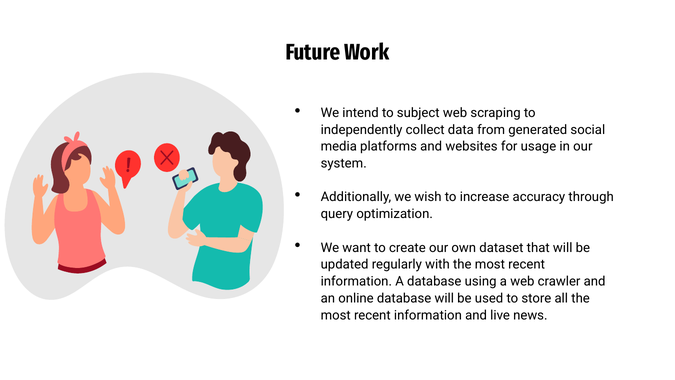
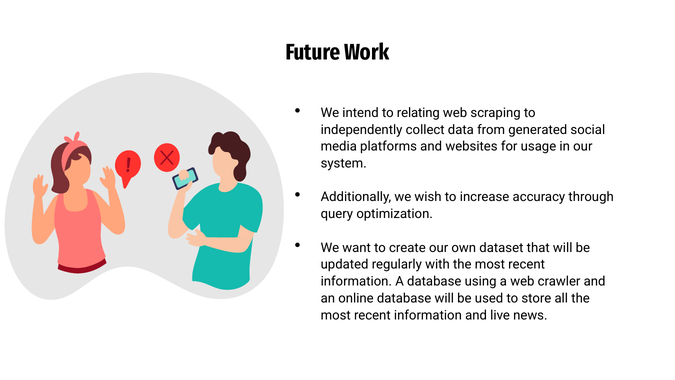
subject: subject -> relating
